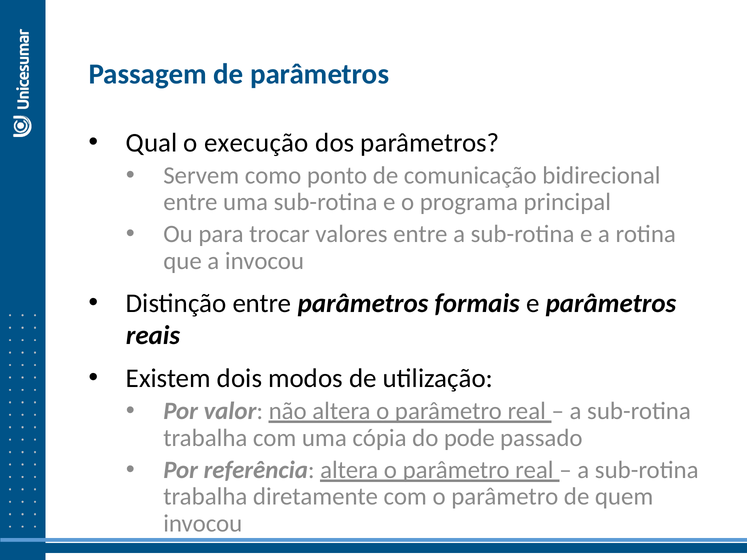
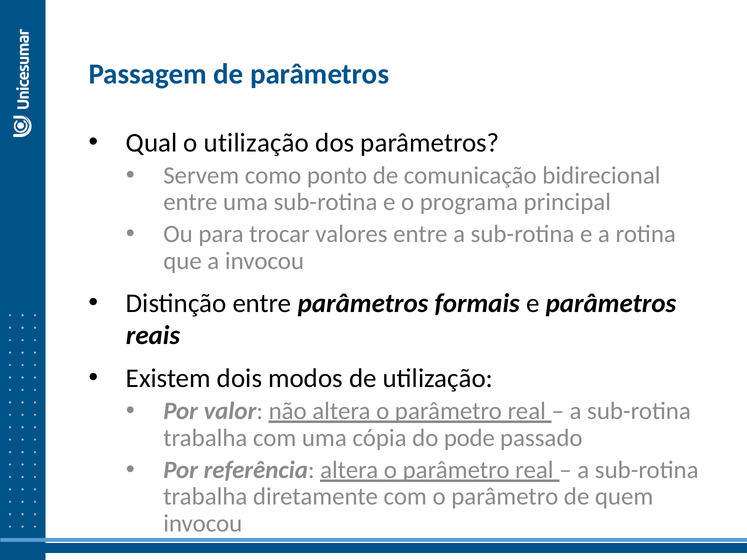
o execução: execução -> utilização
